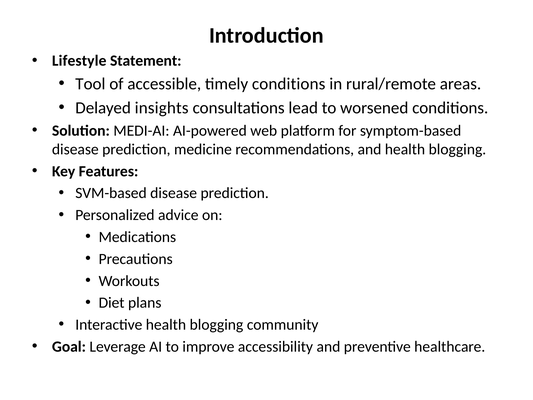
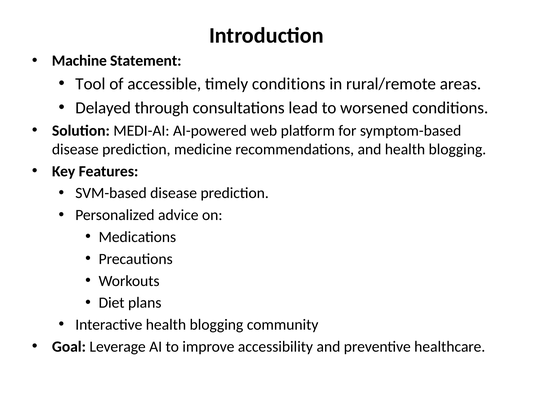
Lifestyle: Lifestyle -> Machine
insights: insights -> through
